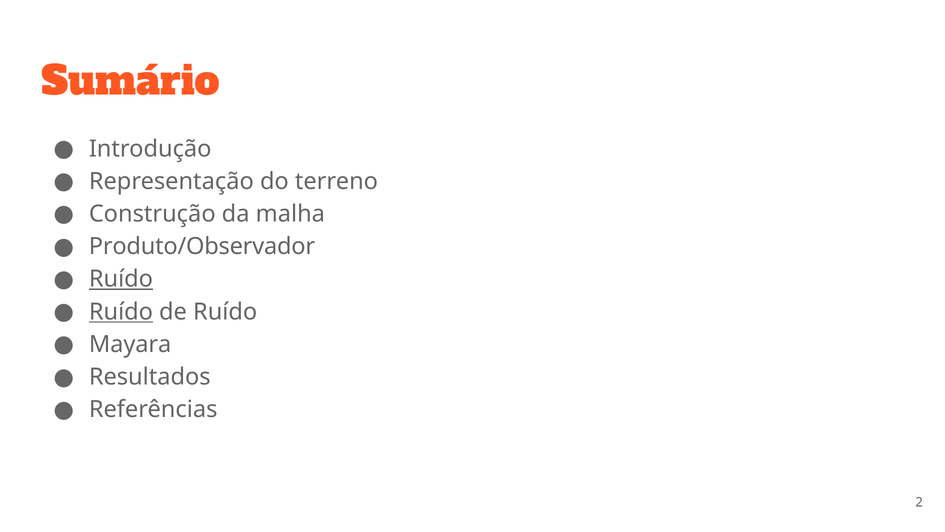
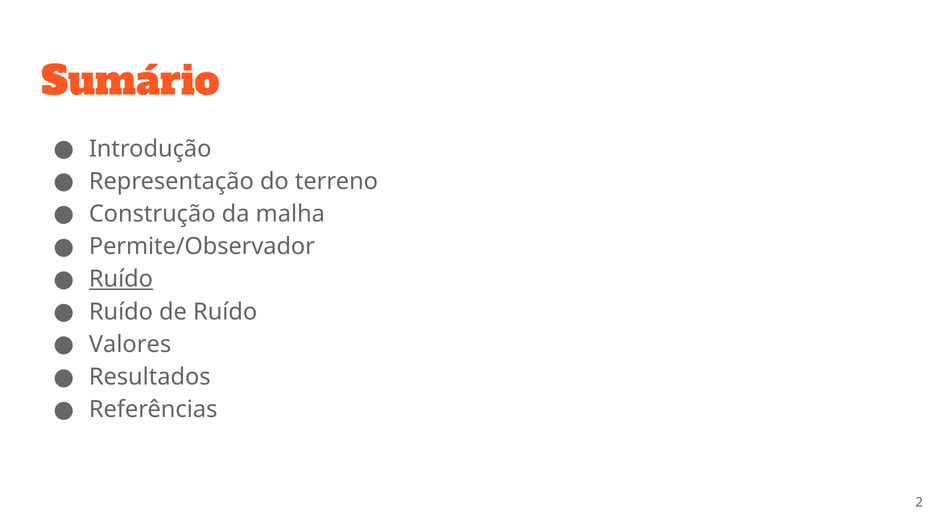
Produto/Observador: Produto/Observador -> Permite/Observador
Ruído at (121, 312) underline: present -> none
Mayara: Mayara -> Valores
